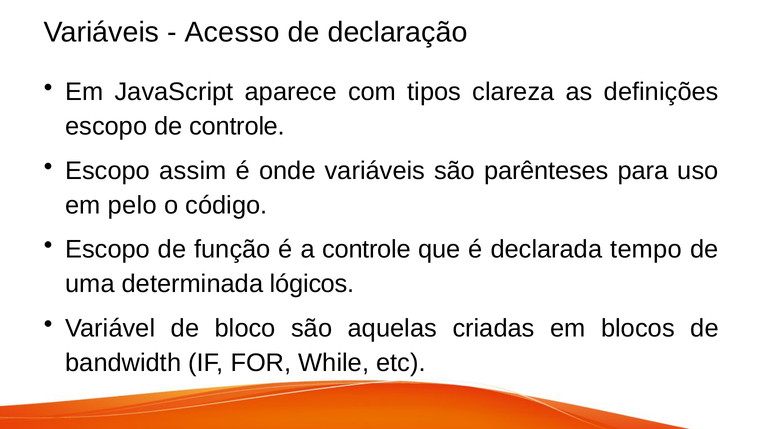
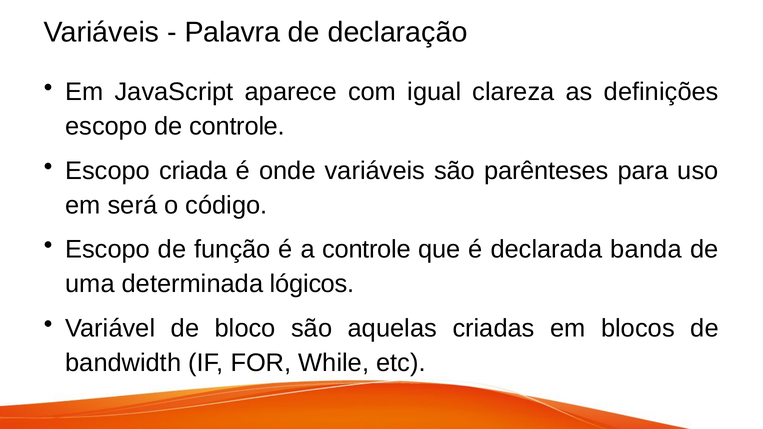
Acesso: Acesso -> Palavra
tipos: tipos -> igual
assim: assim -> criada
pelo: pelo -> será
tempo: tempo -> banda
